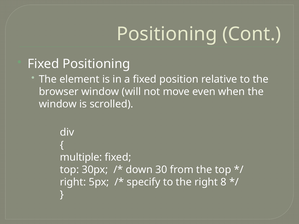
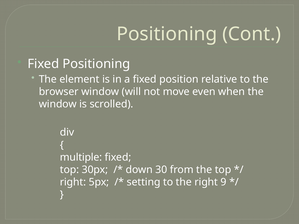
specify: specify -> setting
8: 8 -> 9
